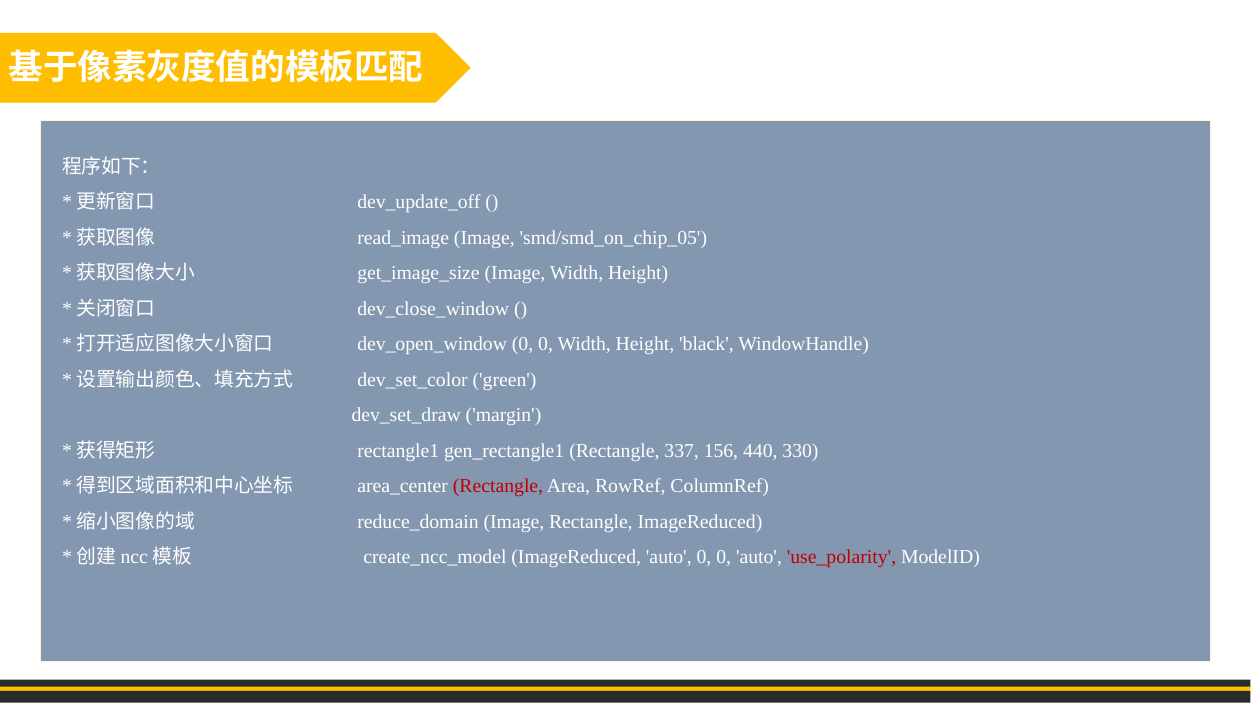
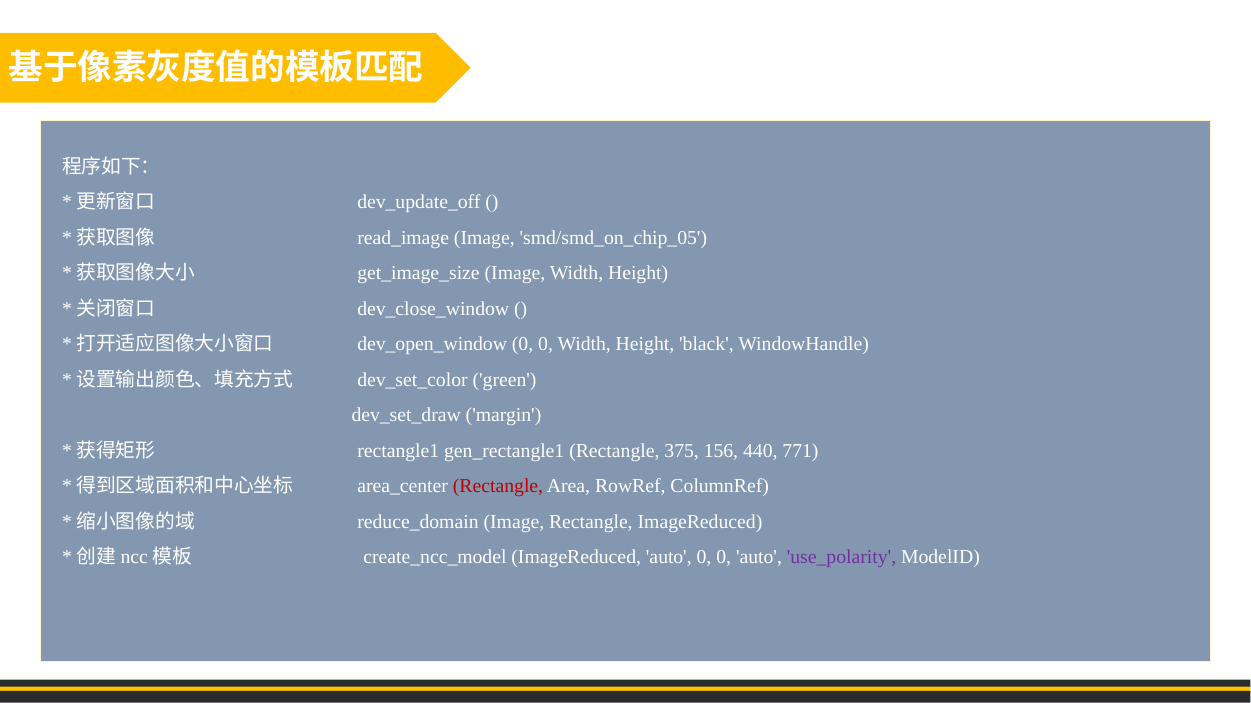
337: 337 -> 375
330: 330 -> 771
use_polarity colour: red -> purple
